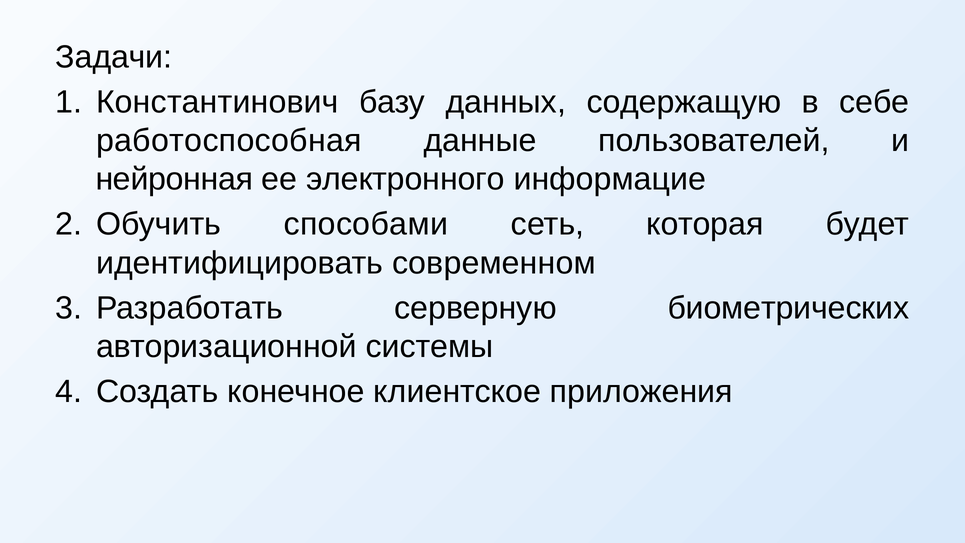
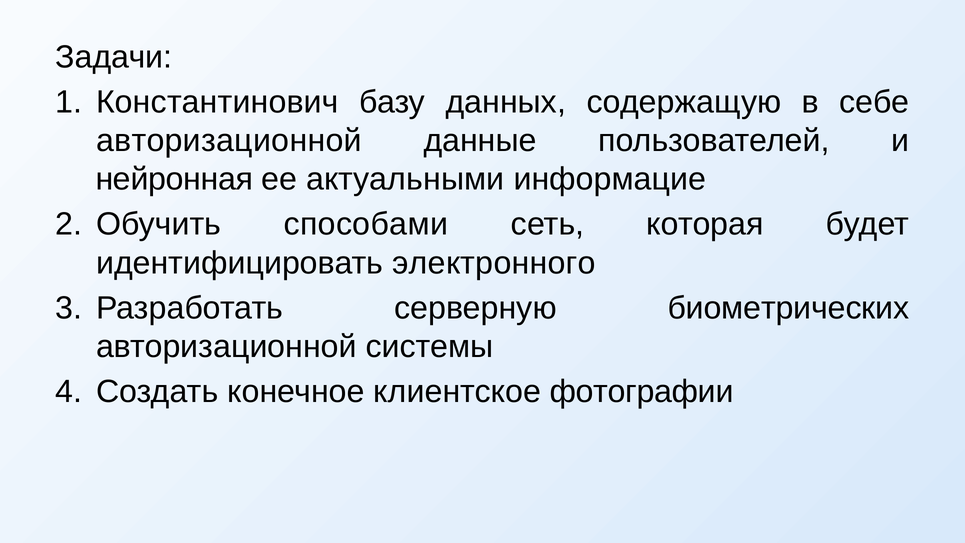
работоспособная at (229, 141): работоспособная -> авторизационной
электронного: электронного -> актуальными
современном: современном -> электронного
приложения: приложения -> фотографии
